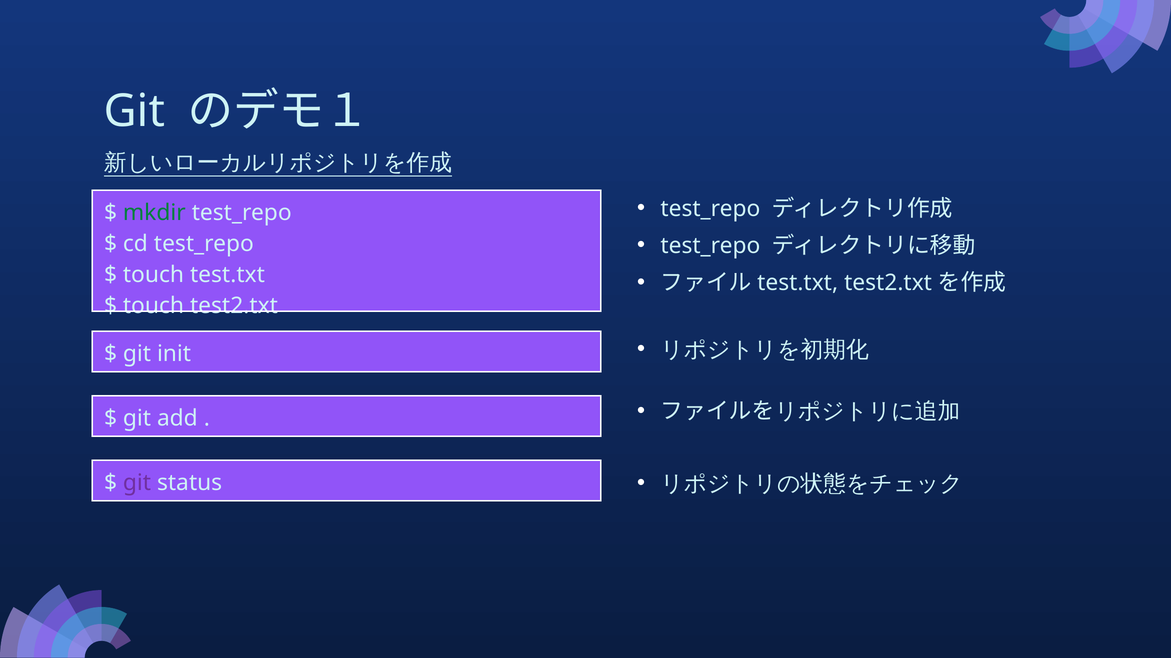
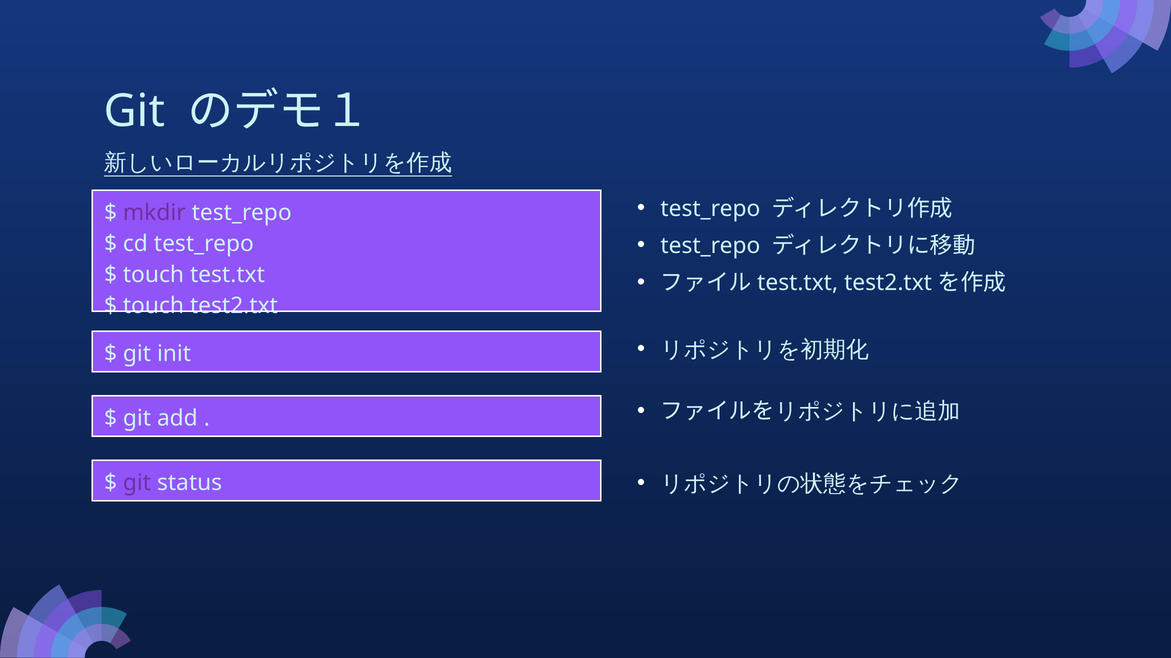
mkdir colour: green -> purple
